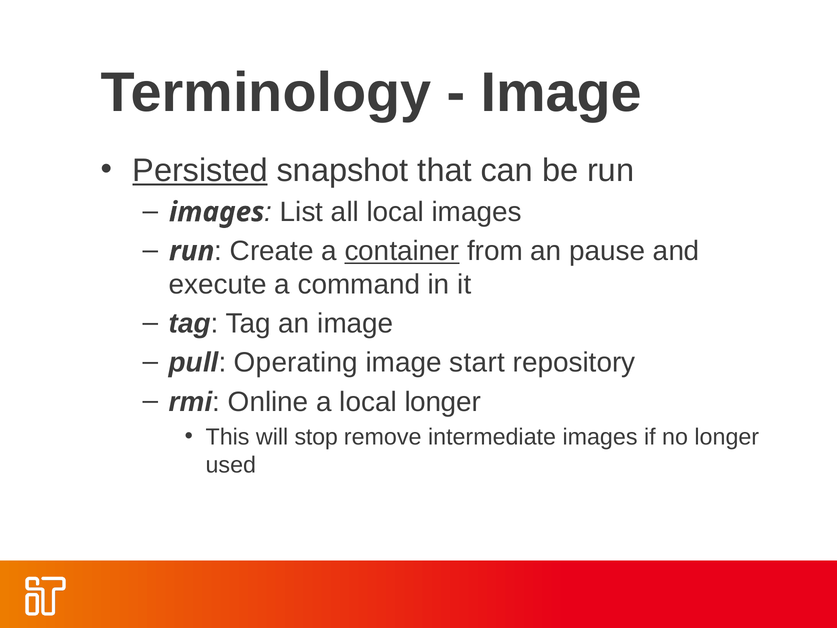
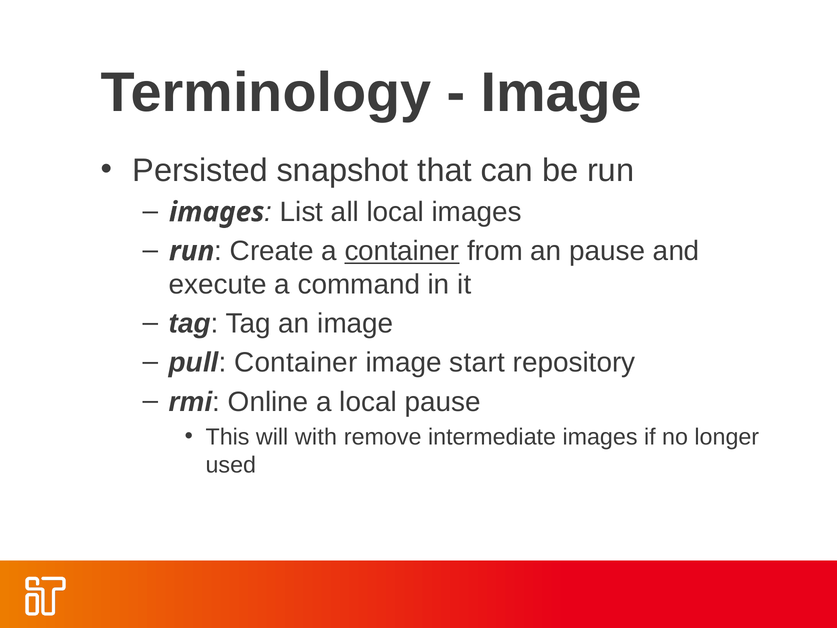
Persisted underline: present -> none
pull Operating: Operating -> Container
local longer: longer -> pause
stop: stop -> with
